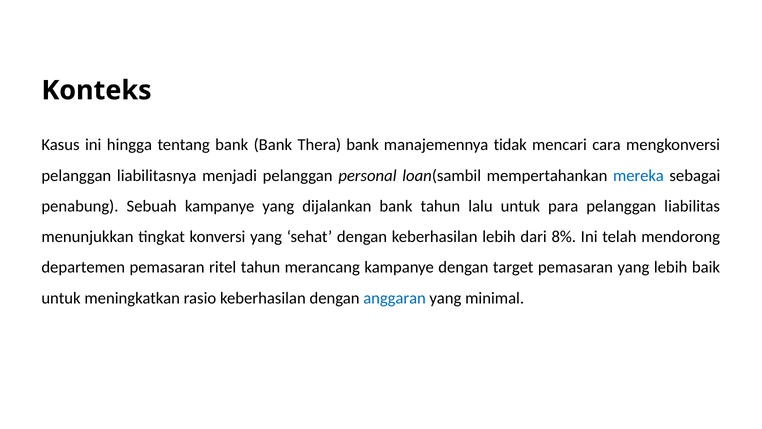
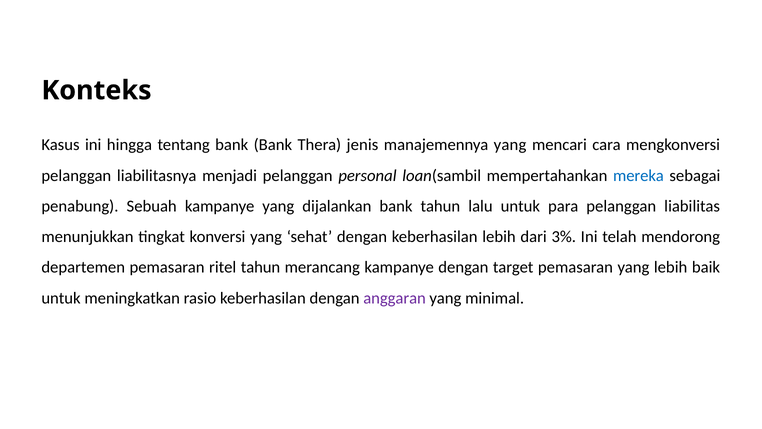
Thera bank: bank -> jenis
manajemennya tidak: tidak -> yang
8%: 8% -> 3%
anggaran colour: blue -> purple
